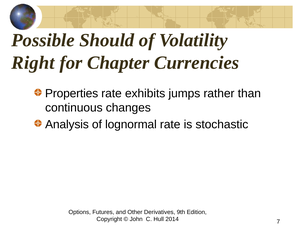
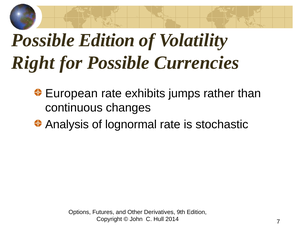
Possible Should: Should -> Edition
for Chapter: Chapter -> Possible
Properties: Properties -> European
